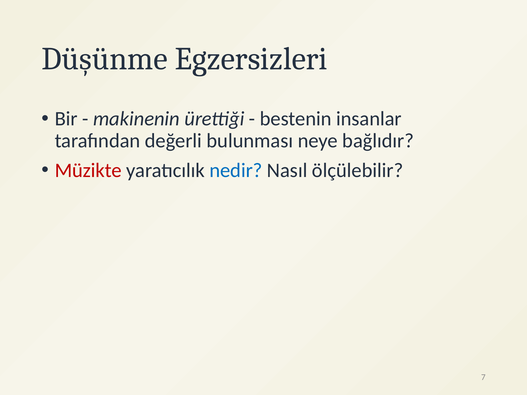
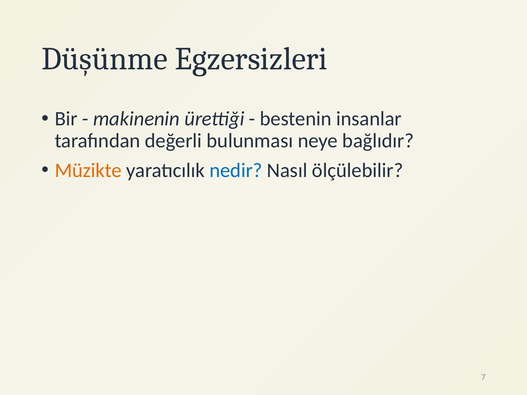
Müzikte colour: red -> orange
